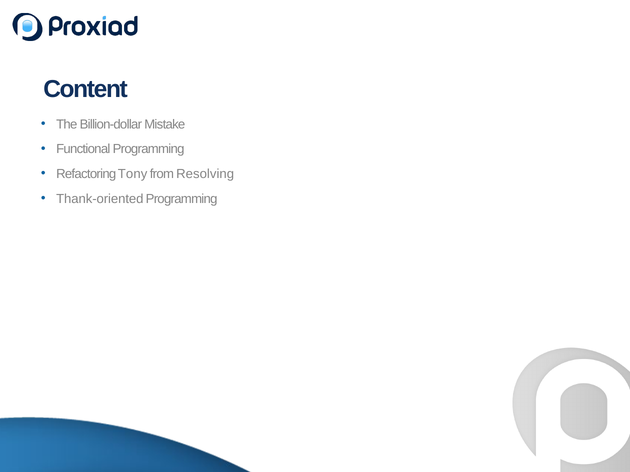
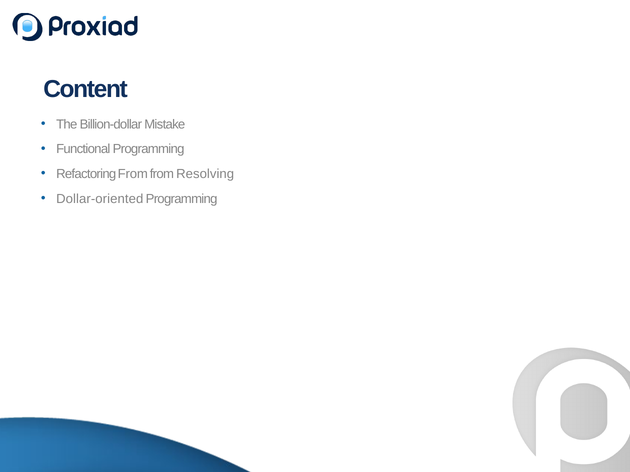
Refactoring Tony: Tony -> From
Thank-oriented: Thank-oriented -> Dollar-oriented
